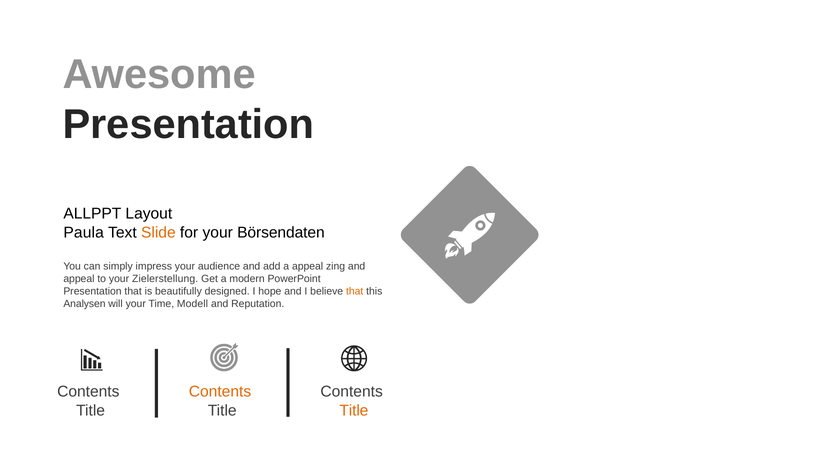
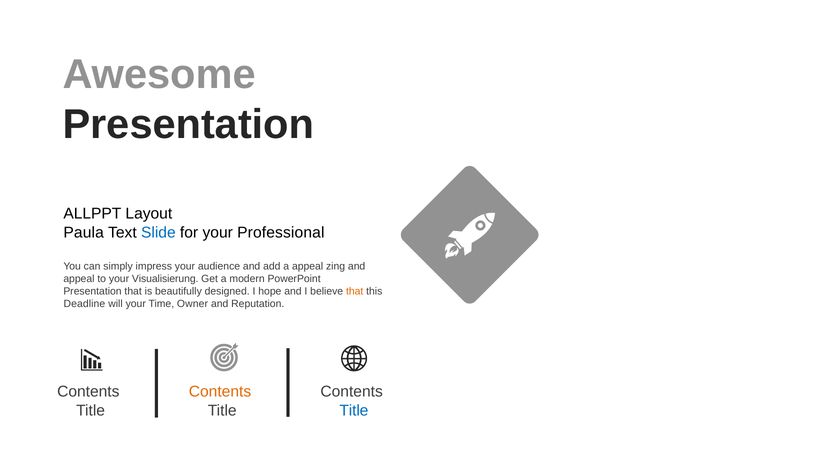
Slide colour: orange -> blue
Börsendaten: Börsendaten -> Professional
Zielerstellung: Zielerstellung -> Visualisierung
Analysen: Analysen -> Deadline
Modell: Modell -> Owner
Title at (354, 411) colour: orange -> blue
